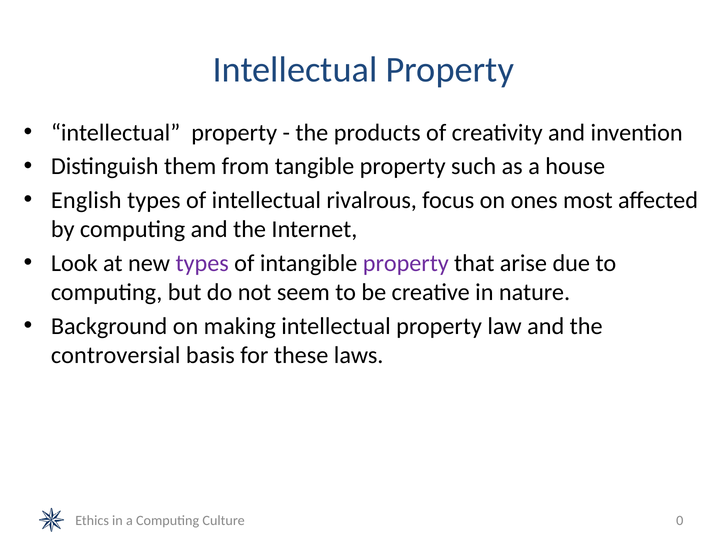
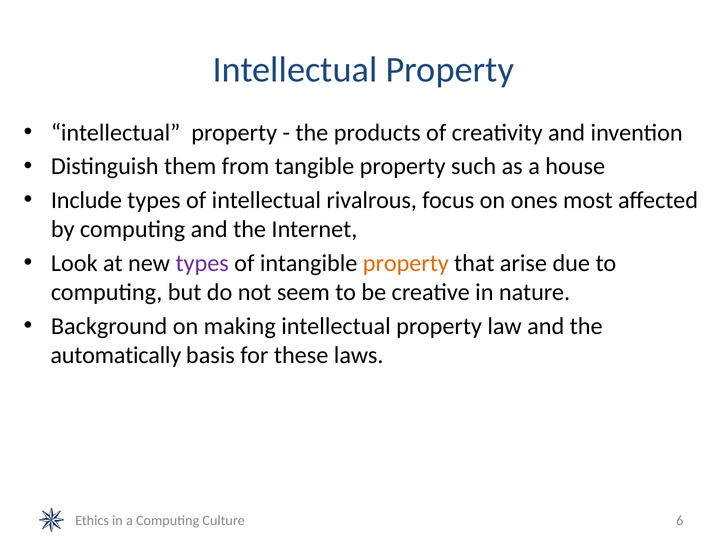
English: English -> Include
property at (406, 263) colour: purple -> orange
controversial: controversial -> automatically
0: 0 -> 6
